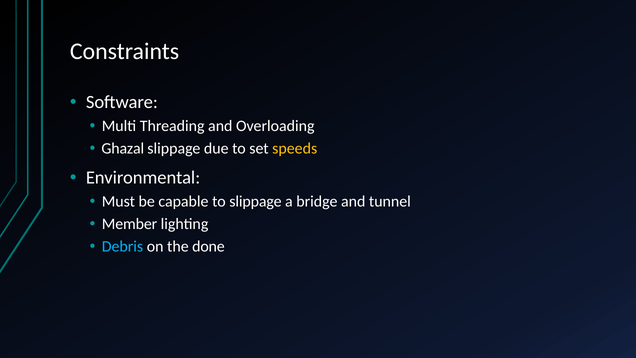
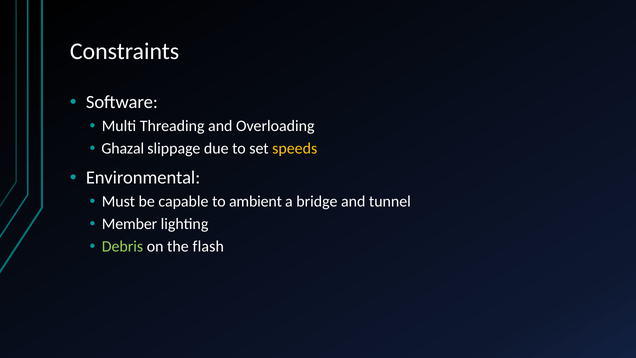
to slippage: slippage -> ambient
Debris colour: light blue -> light green
done: done -> flash
